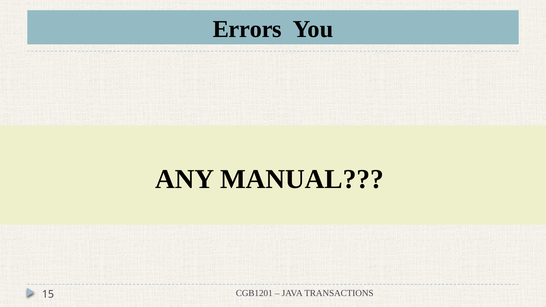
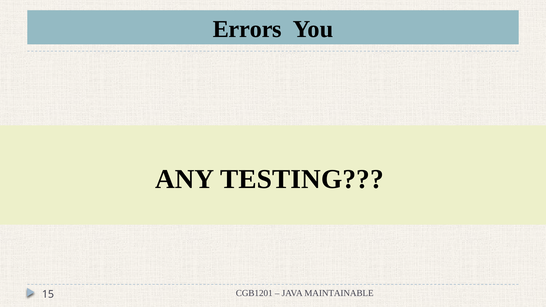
MANUAL: MANUAL -> TESTING
TRANSACTIONS: TRANSACTIONS -> MAINTAINABLE
